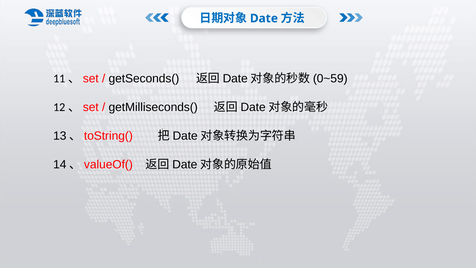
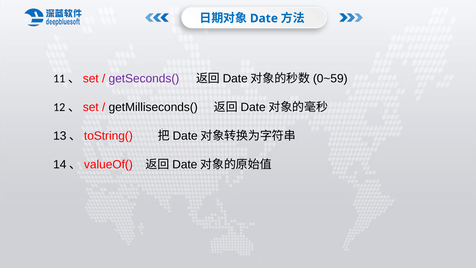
getSeconds( colour: black -> purple
